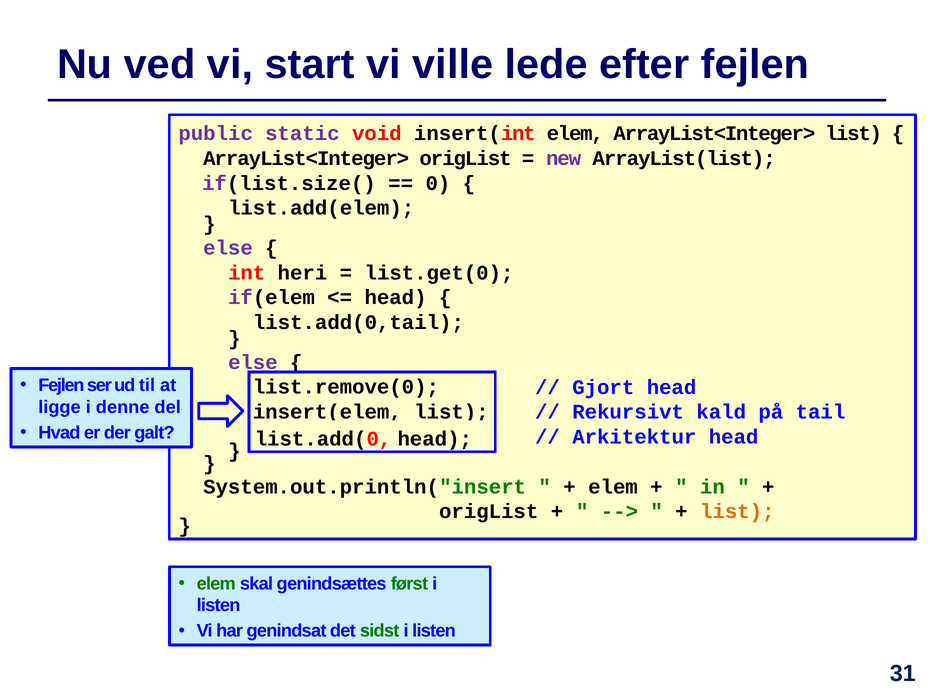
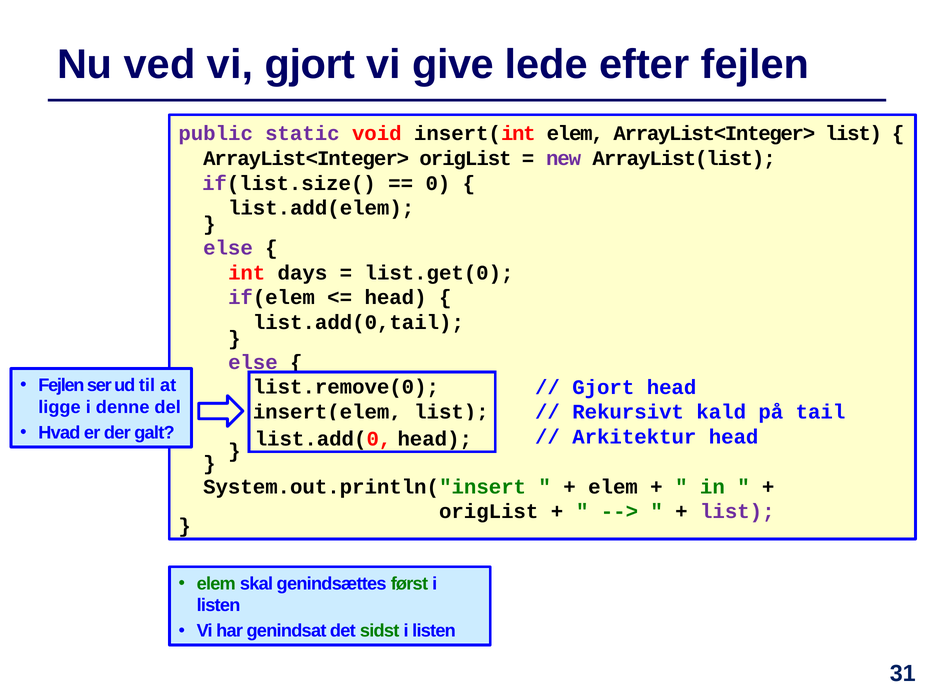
vi start: start -> gjort
ville: ville -> give
heri: heri -> days
list at (737, 512) colour: orange -> purple
